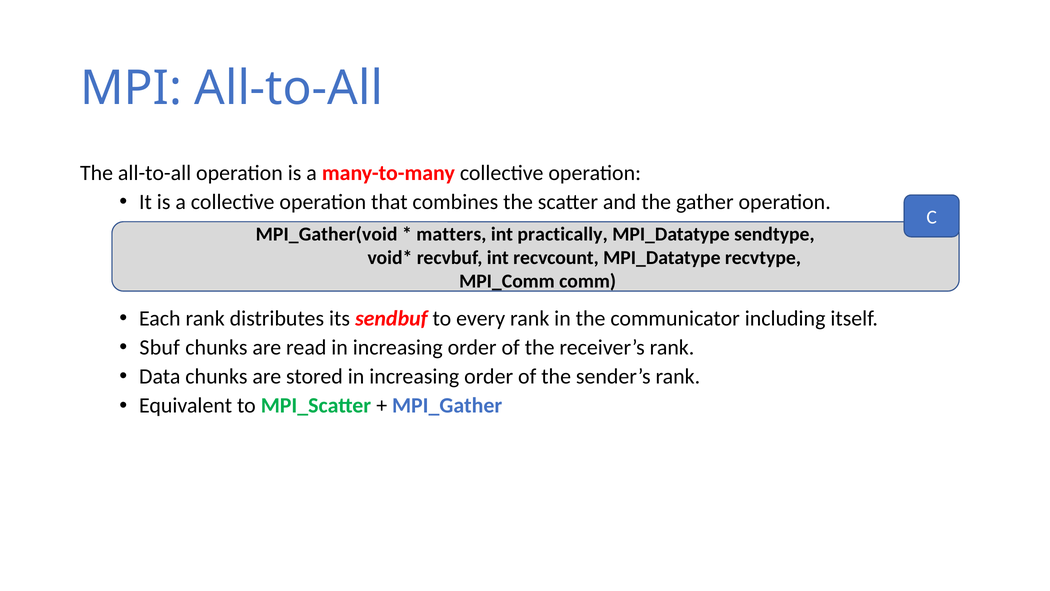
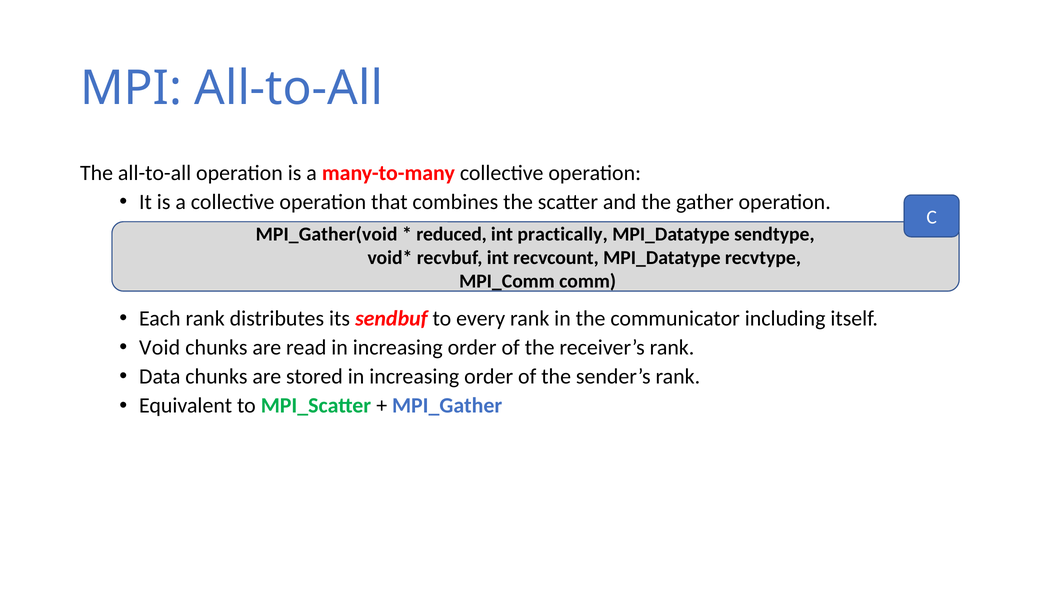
matters: matters -> reduced
Sbuf: Sbuf -> Void
